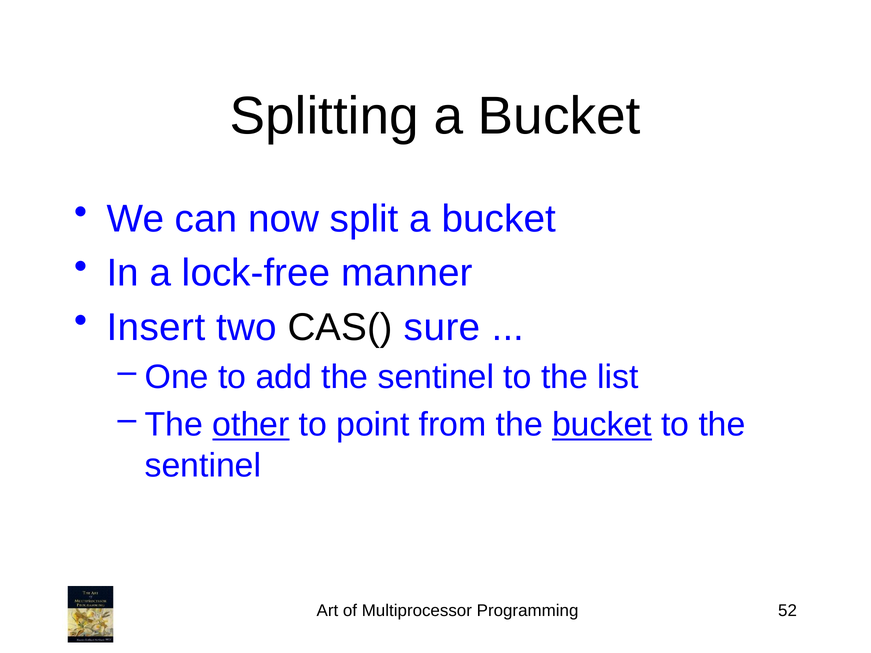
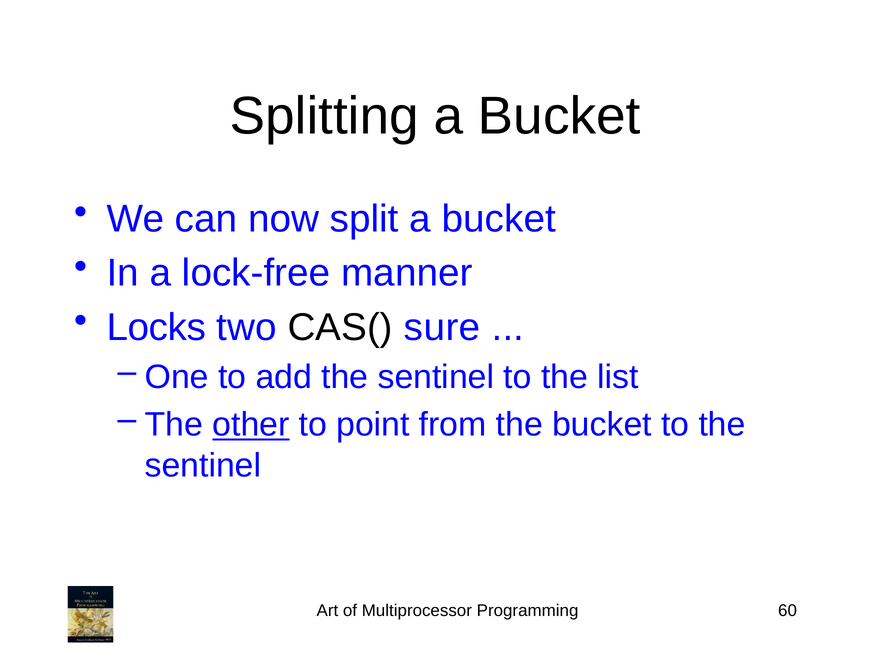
Insert: Insert -> Locks
bucket at (602, 425) underline: present -> none
52: 52 -> 60
